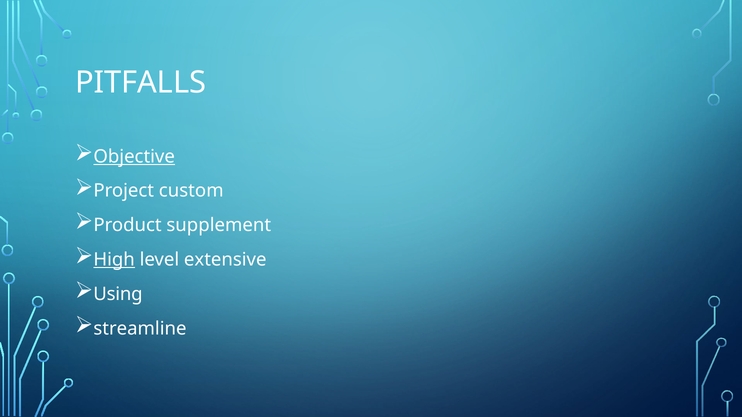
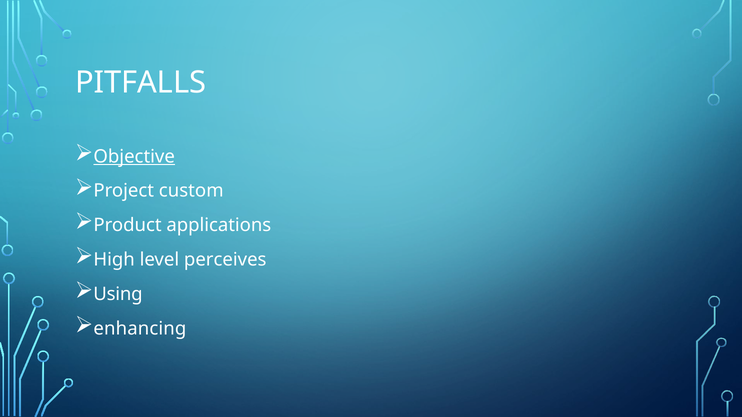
supplement: supplement -> applications
High underline: present -> none
extensive: extensive -> perceives
streamline: streamline -> enhancing
